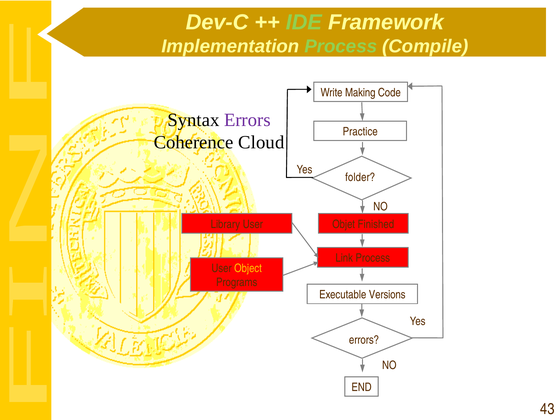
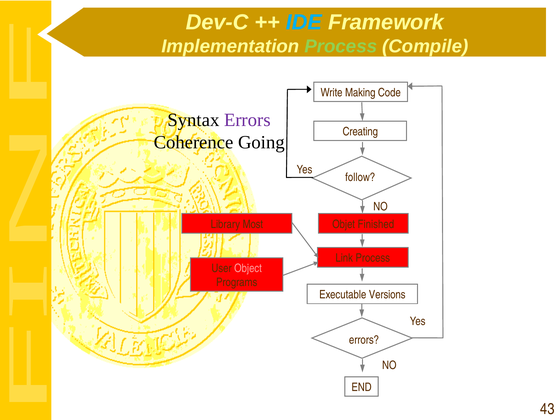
IDE colour: light green -> light blue
Practice: Practice -> Creating
Cloud: Cloud -> Going
folder: folder -> follow
Library User: User -> Most
Object colour: yellow -> pink
